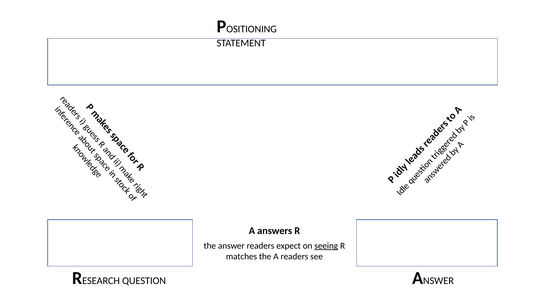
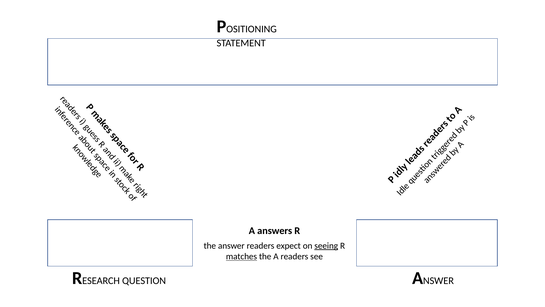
matches underline: none -> present
